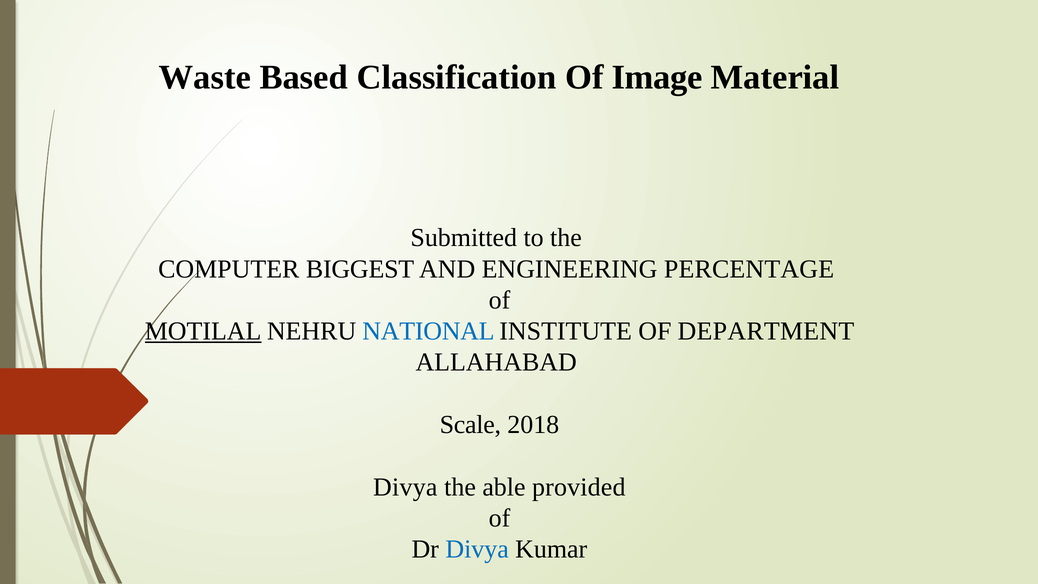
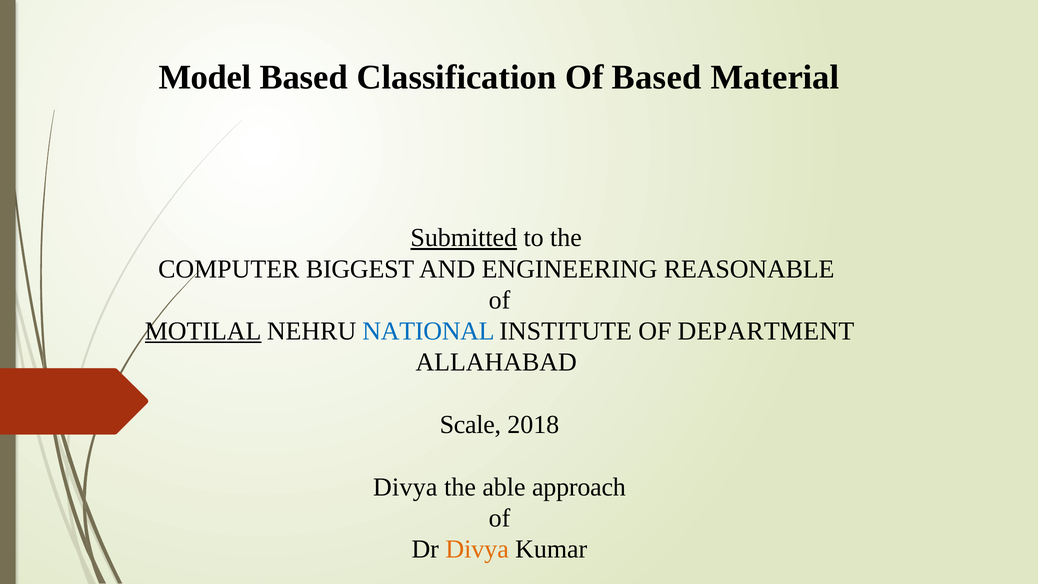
Waste: Waste -> Model
Of Image: Image -> Based
Submitted underline: none -> present
PERCENTAGE: PERCENTAGE -> REASONABLE
provided: provided -> approach
Divya at (477, 549) colour: blue -> orange
